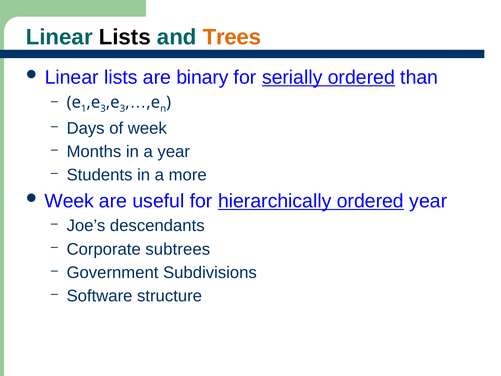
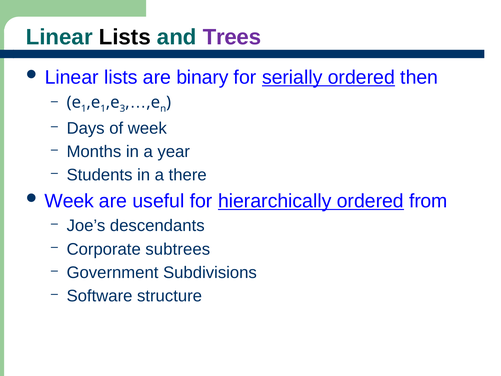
Trees colour: orange -> purple
than: than -> then
3 at (103, 109): 3 -> 1
more: more -> there
ordered year: year -> from
